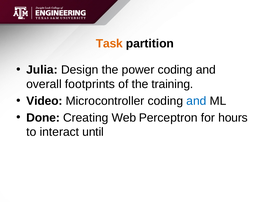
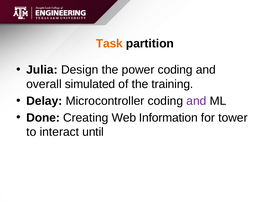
footprints: footprints -> simulated
Video: Video -> Delay
and at (196, 101) colour: blue -> purple
Perceptron: Perceptron -> Information
hours: hours -> tower
